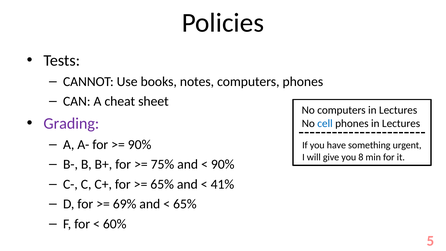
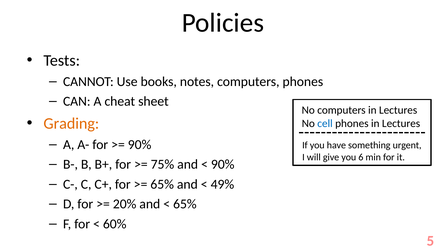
Grading colour: purple -> orange
8: 8 -> 6
41%: 41% -> 49%
69%: 69% -> 20%
